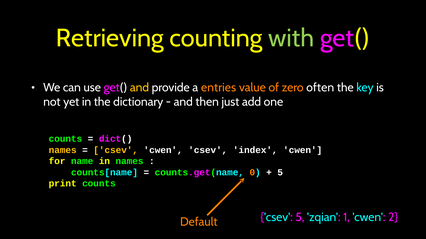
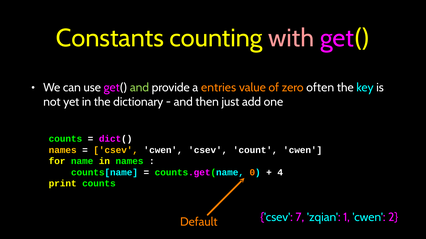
Retrieving: Retrieving -> Constants
with colour: light green -> pink
and at (139, 88) colour: yellow -> light green
index: index -> count
5 at (280, 173): 5 -> 4
csev 5: 5 -> 7
